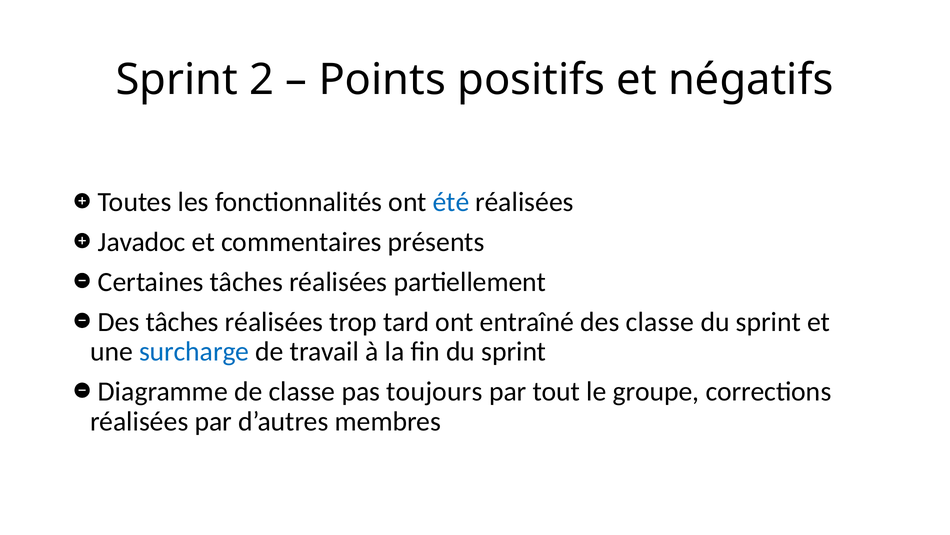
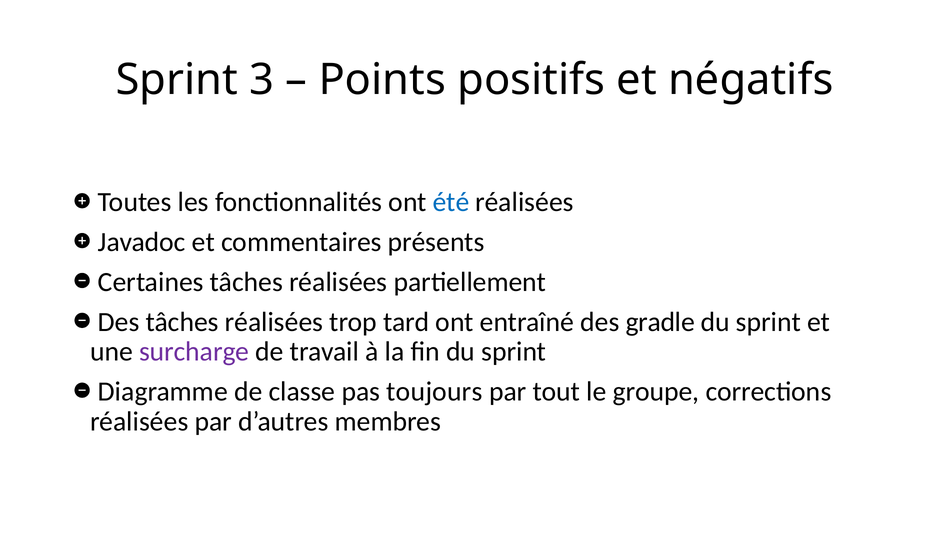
2: 2 -> 3
des classe: classe -> gradle
surcharge colour: blue -> purple
